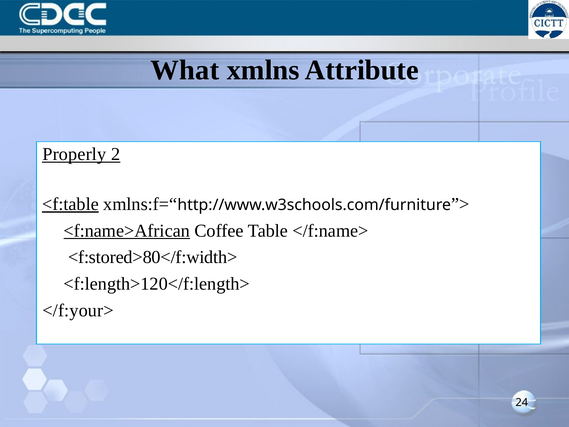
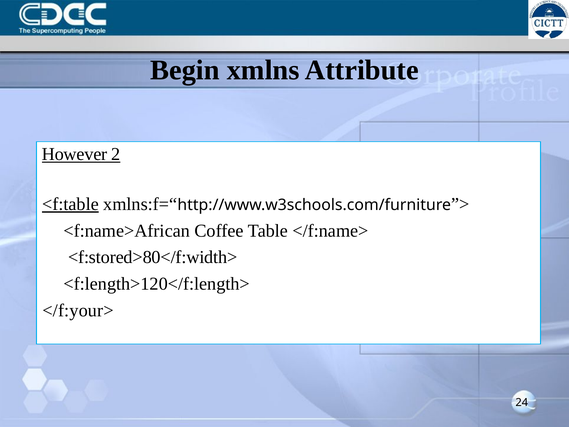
What: What -> Begin
Properly: Properly -> However
<f:name>African underline: present -> none
